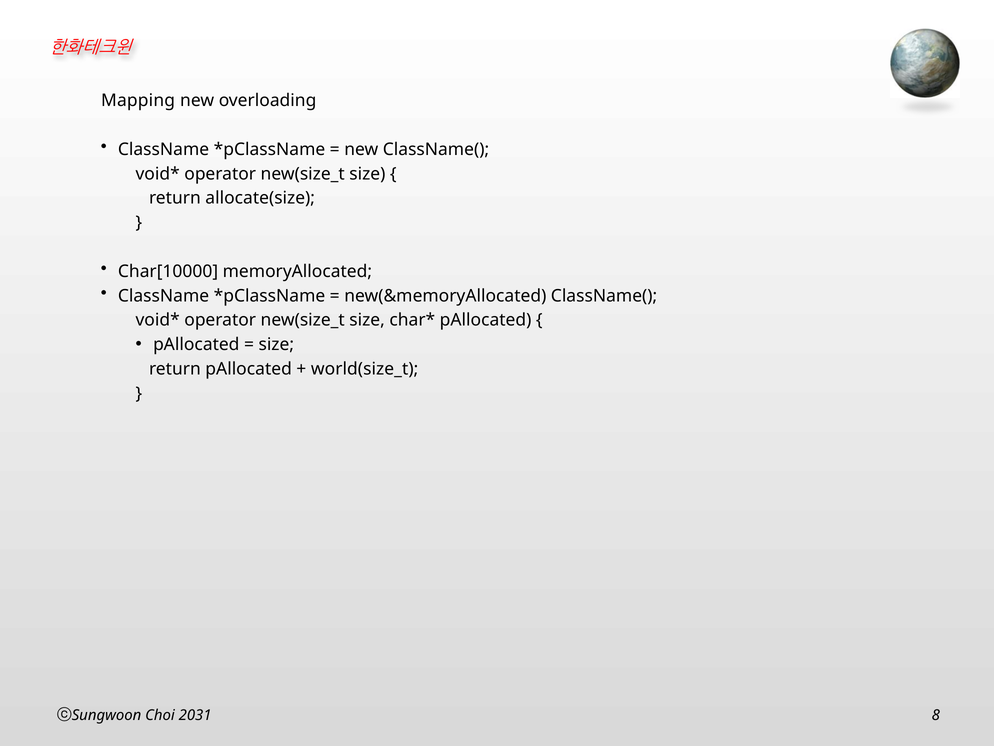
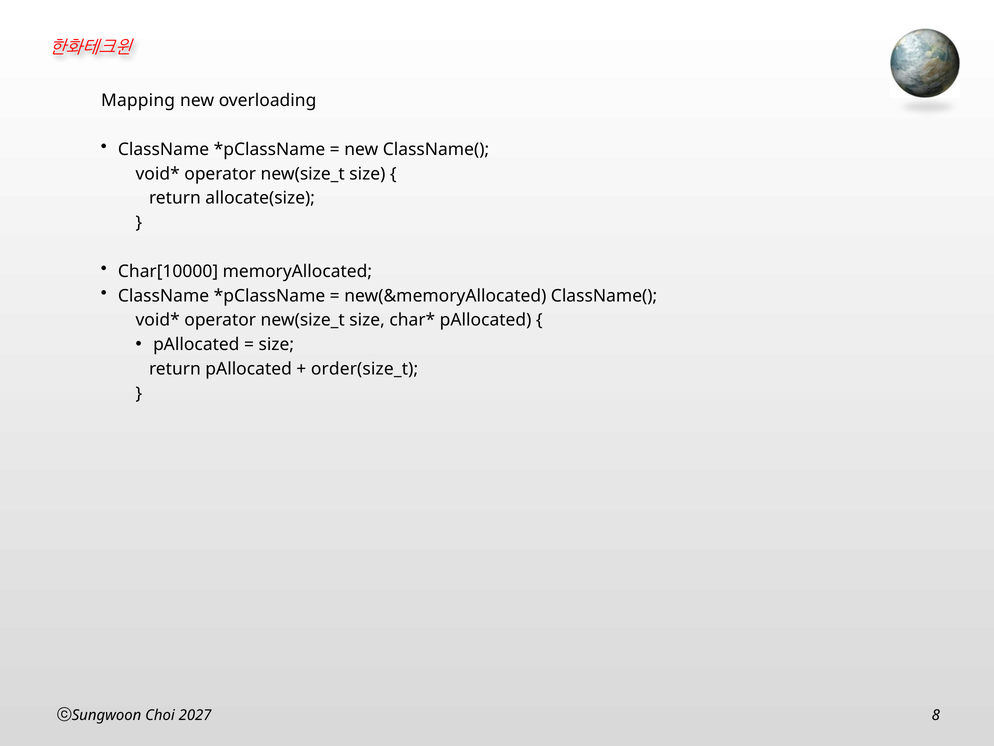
world(size_t: world(size_t -> order(size_t
2031: 2031 -> 2027
